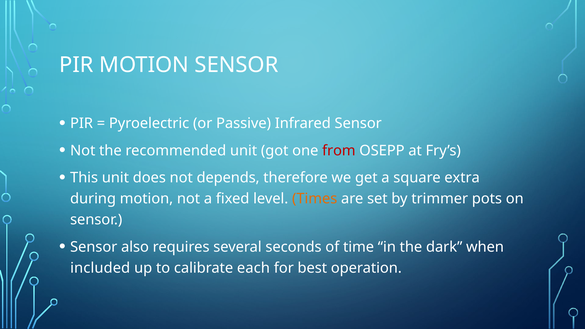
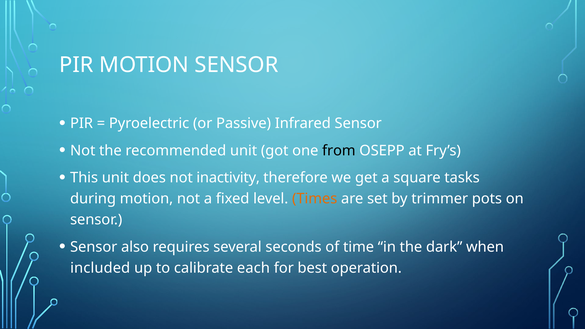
from colour: red -> black
depends: depends -> inactivity
extra: extra -> tasks
